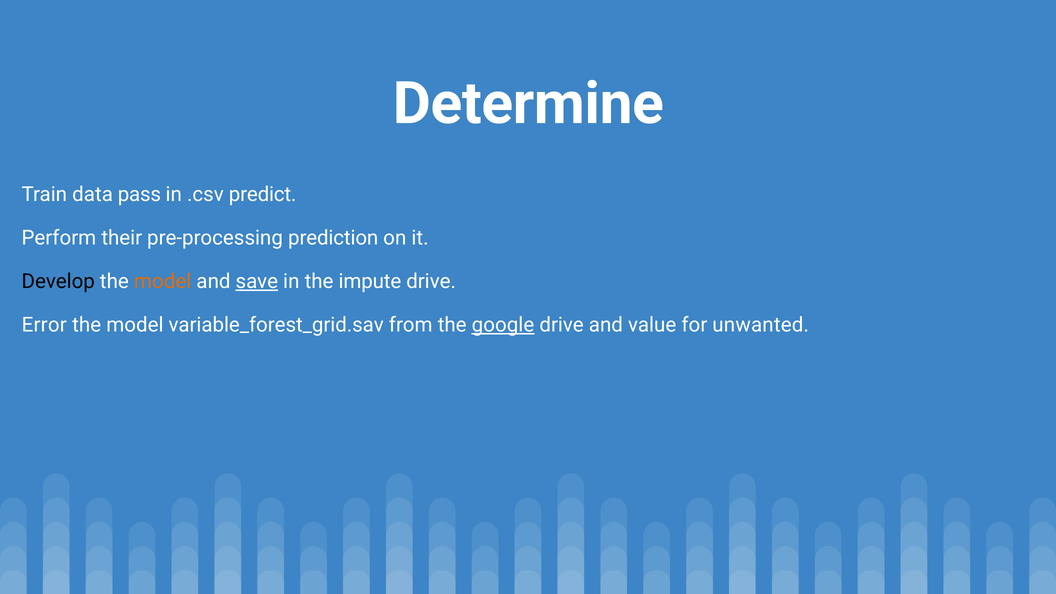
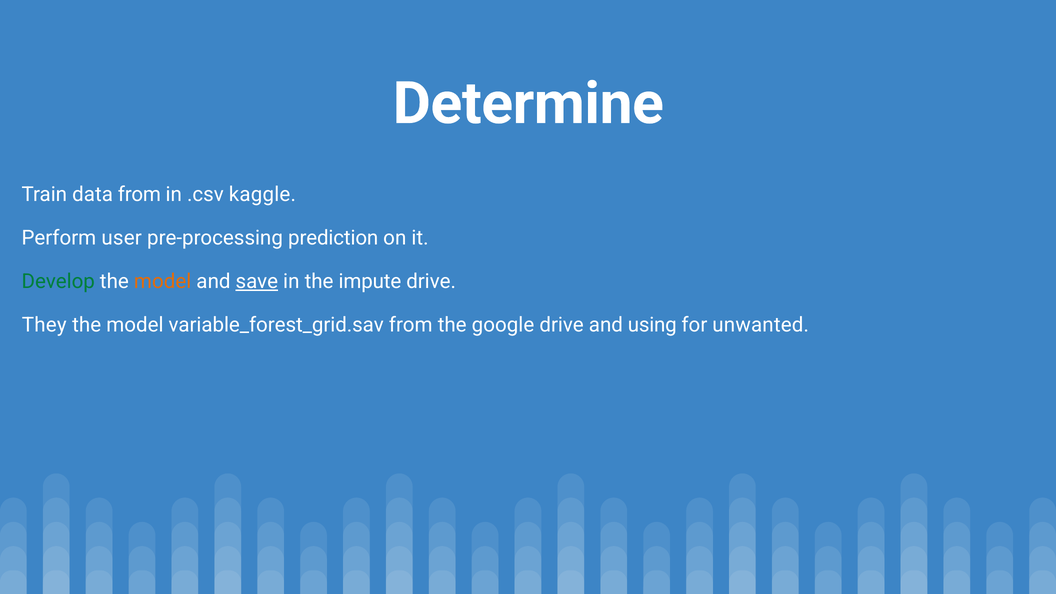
data pass: pass -> from
predict: predict -> kaggle
their: their -> user
Develop colour: black -> green
Error: Error -> They
google underline: present -> none
value: value -> using
